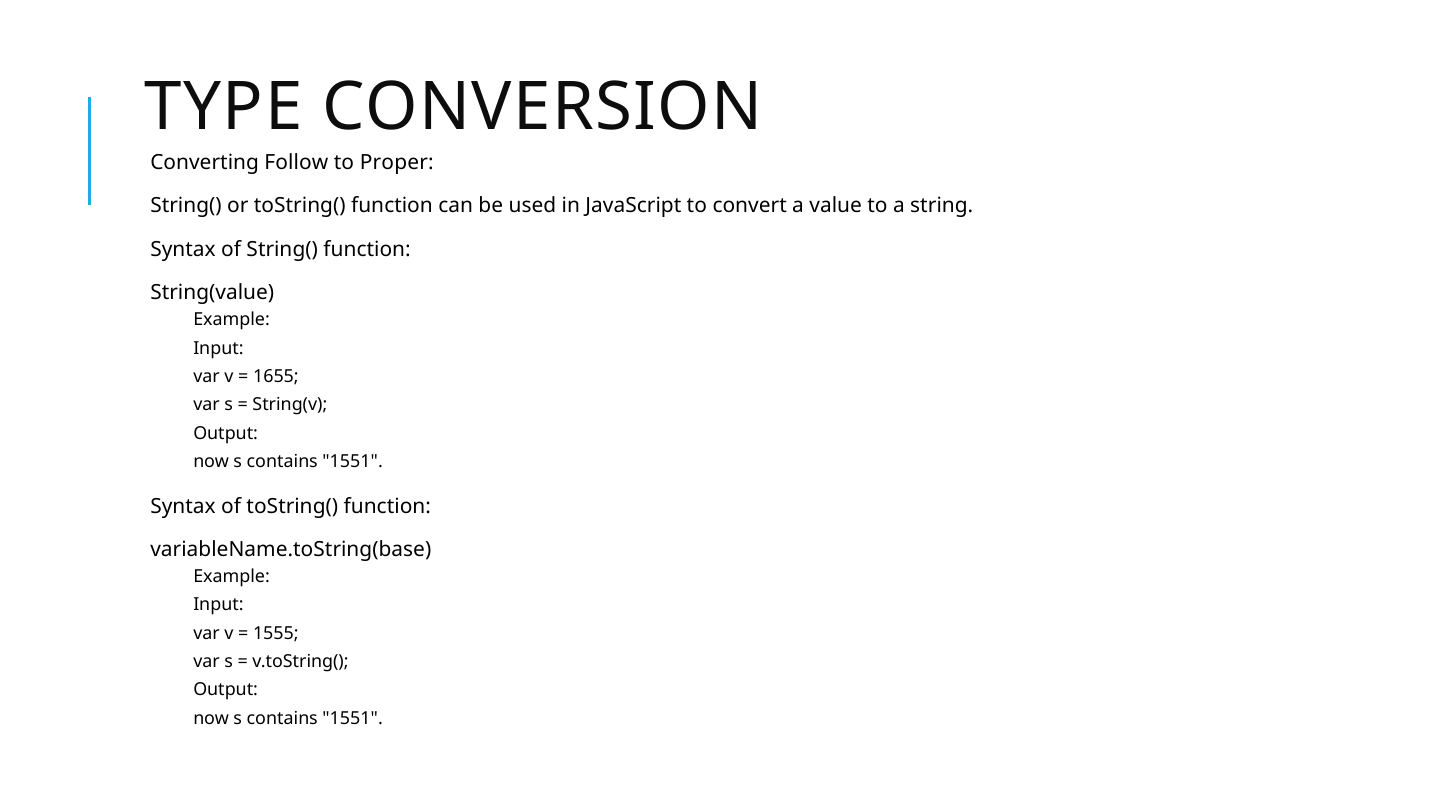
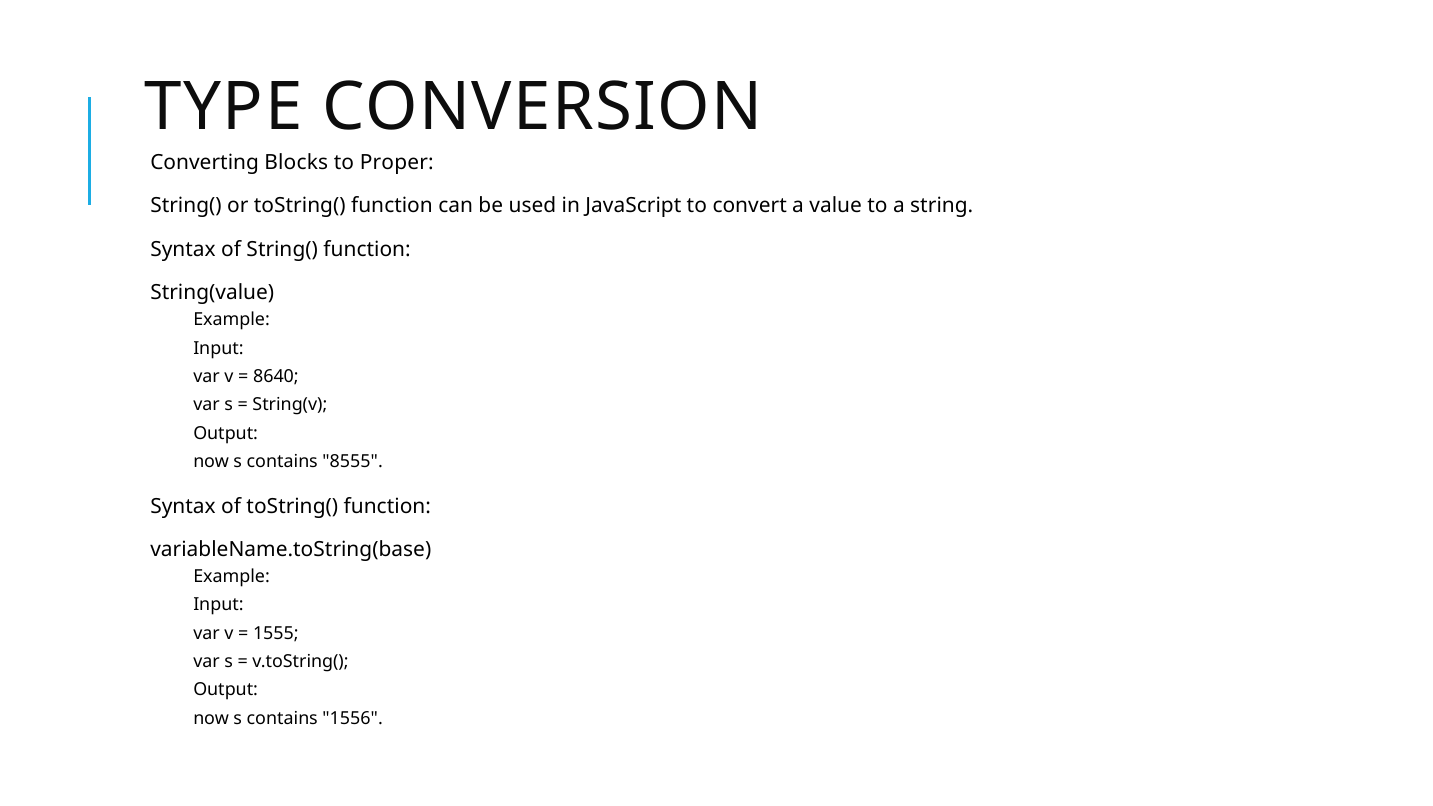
Follow: Follow -> Blocks
1655: 1655 -> 8640
1551 at (353, 461): 1551 -> 8555
1551 at (353, 718): 1551 -> 1556
